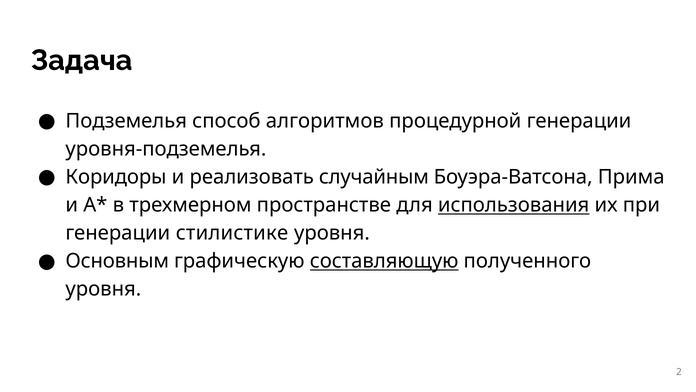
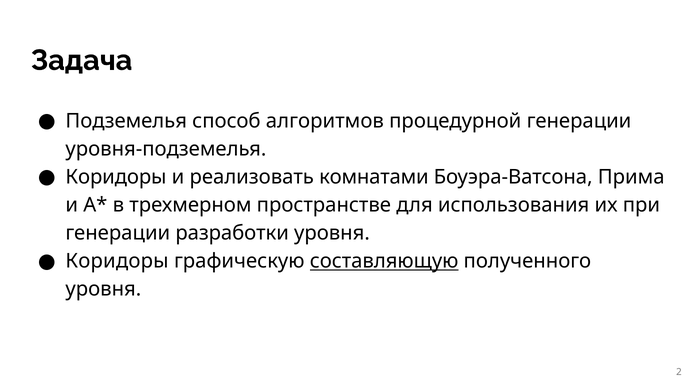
случайным: случайным -> комнатами
использования underline: present -> none
стилистике: стилистике -> разработки
Основным at (117, 261): Основным -> Коридоры
